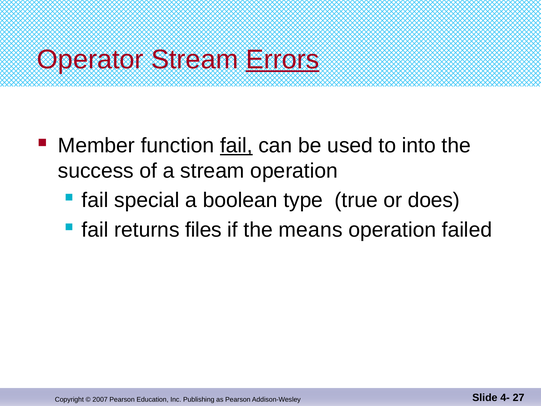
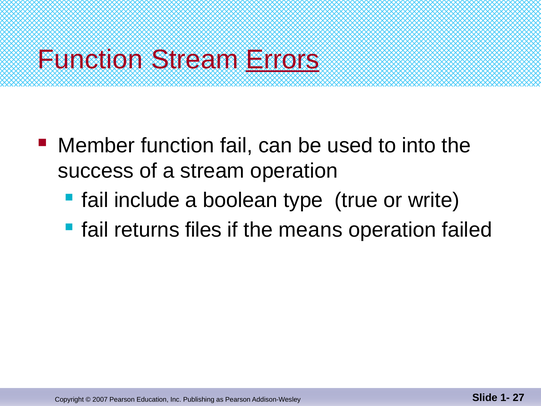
Operator at (90, 60): Operator -> Function
fail at (236, 145) underline: present -> none
special: special -> include
does: does -> write
4-: 4- -> 1-
